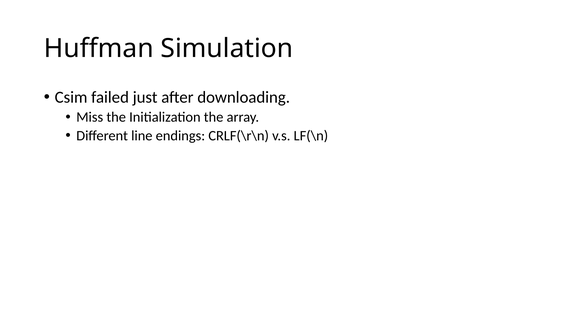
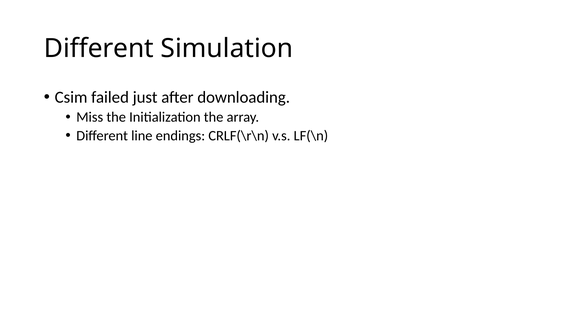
Huffman at (99, 48): Huffman -> Different
